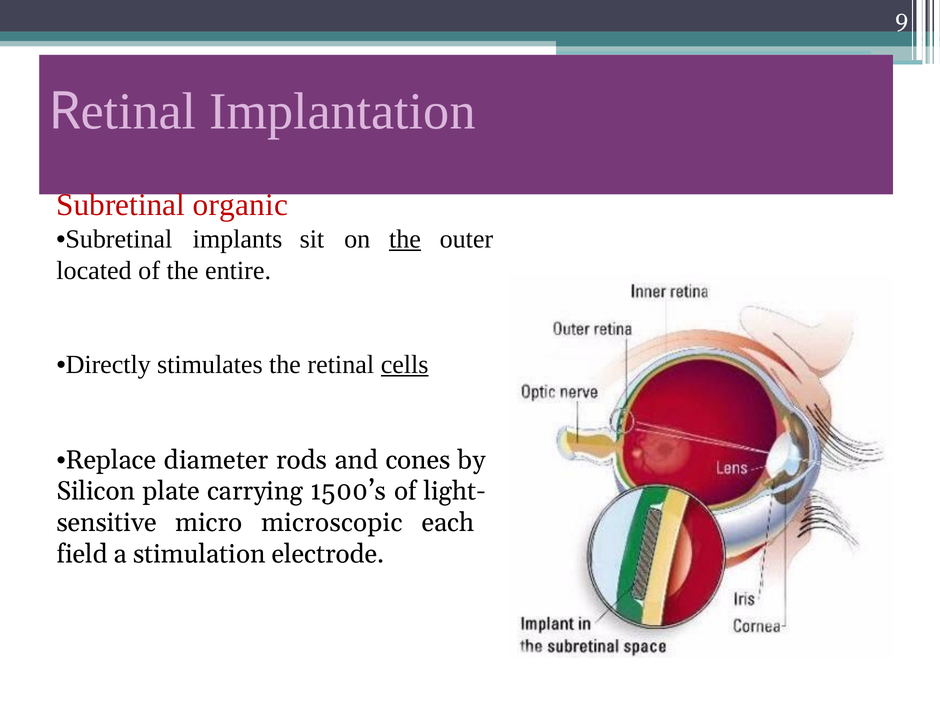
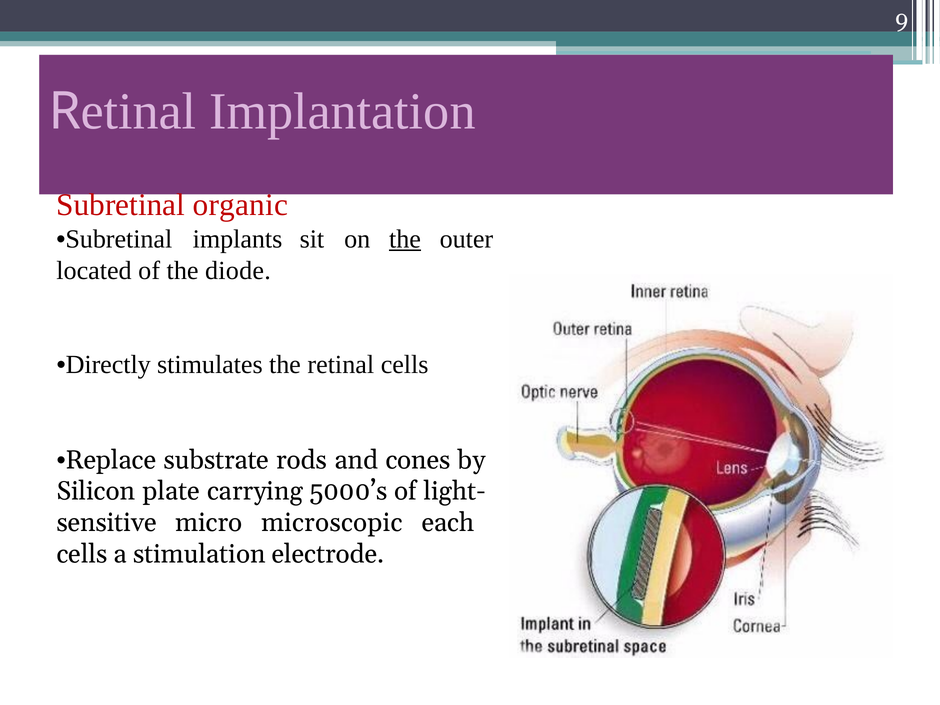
entire: entire -> diode
cells at (405, 364) underline: present -> none
diameter: diameter -> substrate
1500’s: 1500’s -> 5000’s
field at (82, 554): field -> cells
